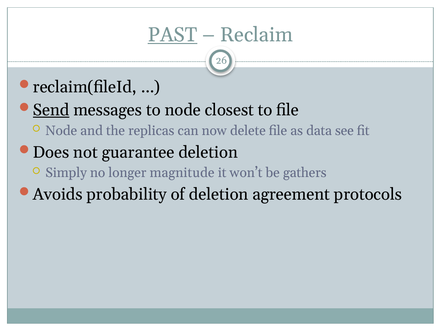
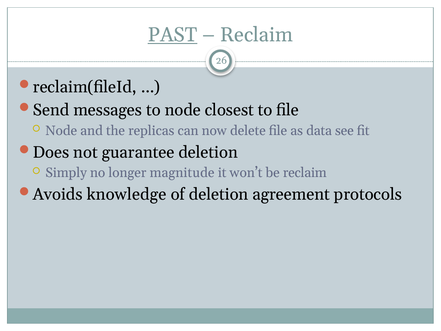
Send underline: present -> none
be gathers: gathers -> reclaim
probability: probability -> knowledge
